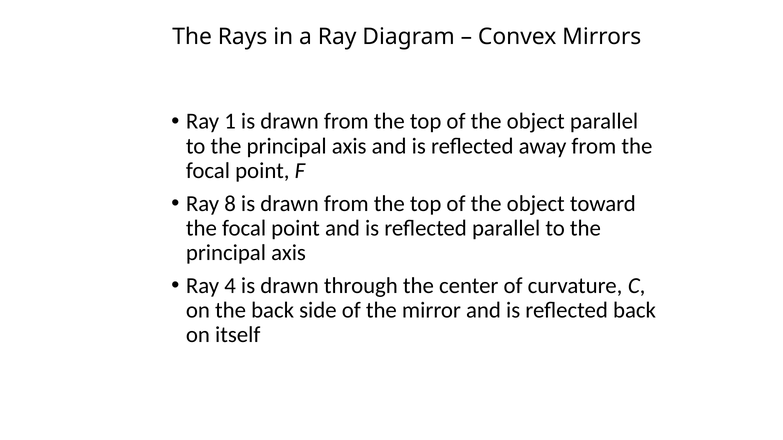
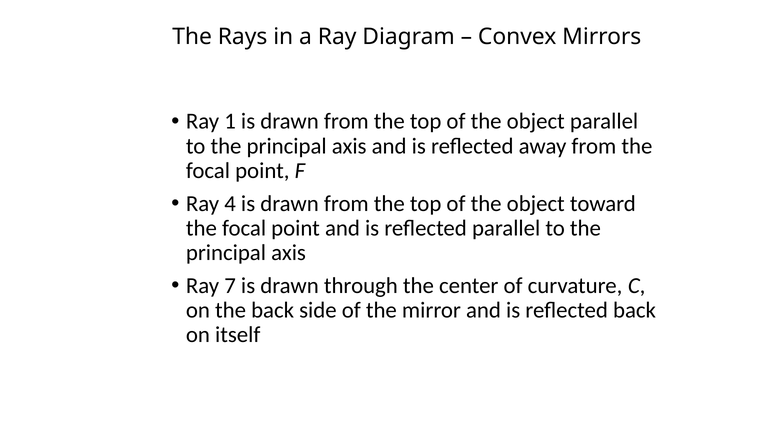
8: 8 -> 4
4: 4 -> 7
